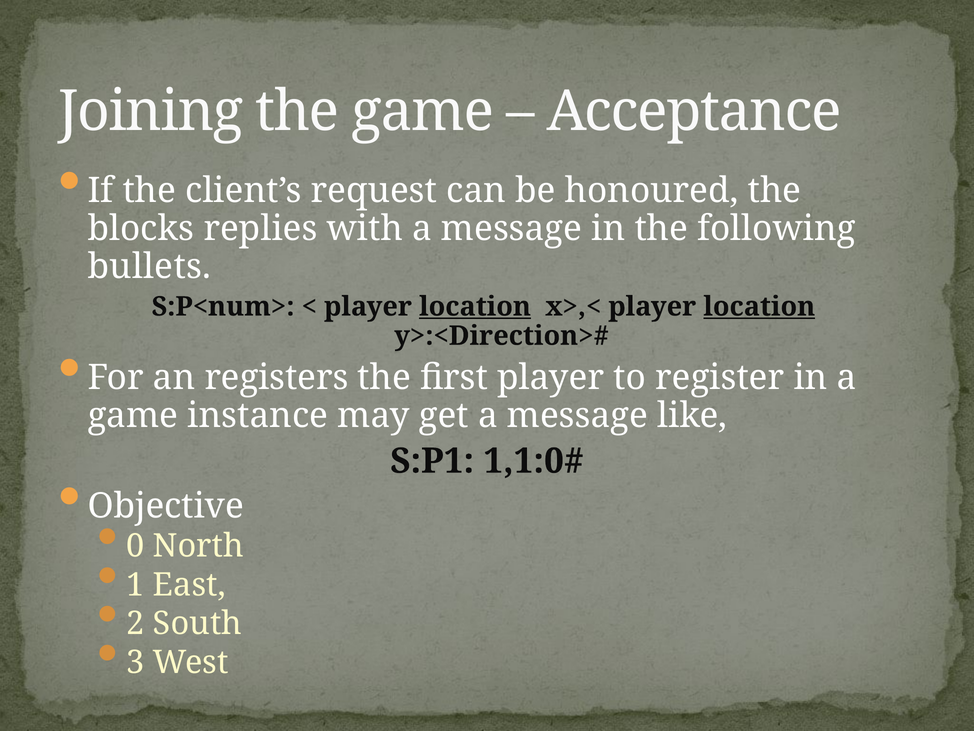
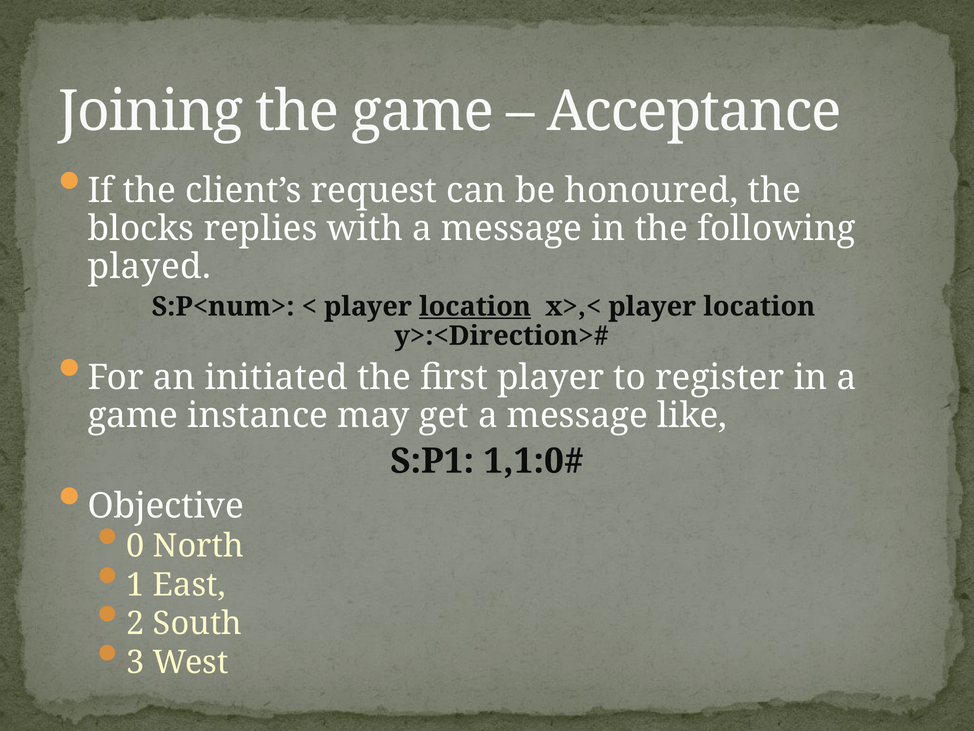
bullets: bullets -> played
location at (759, 306) underline: present -> none
registers: registers -> initiated
